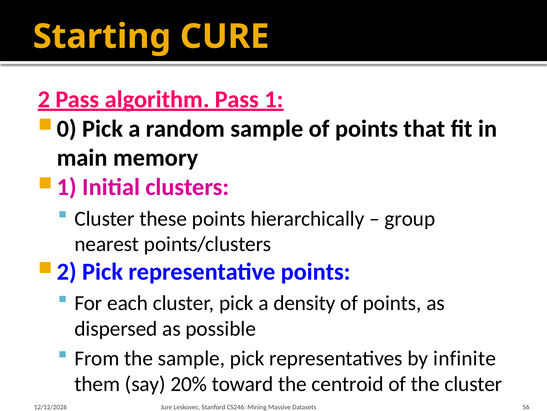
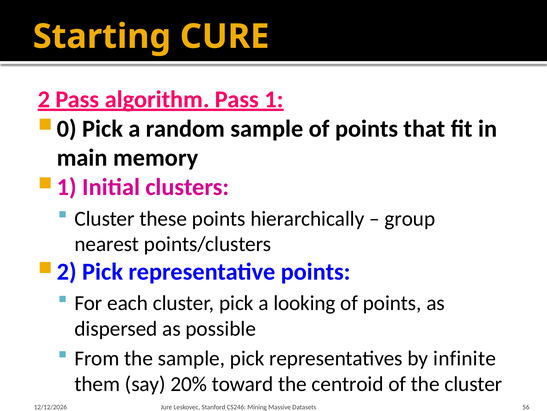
density: density -> looking
